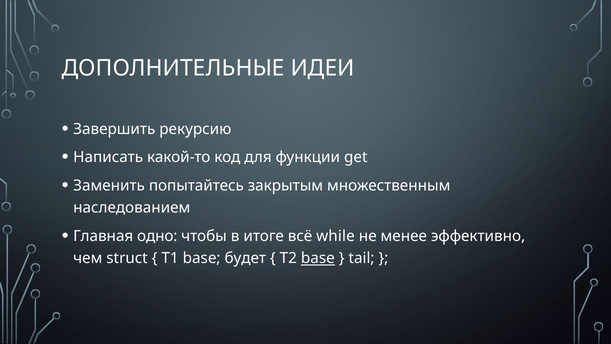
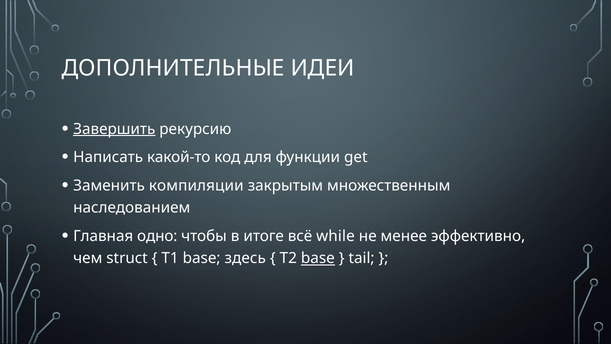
Завершить underline: none -> present
попытайтесь: попытайтесь -> компиляции
будет: будет -> здесь
